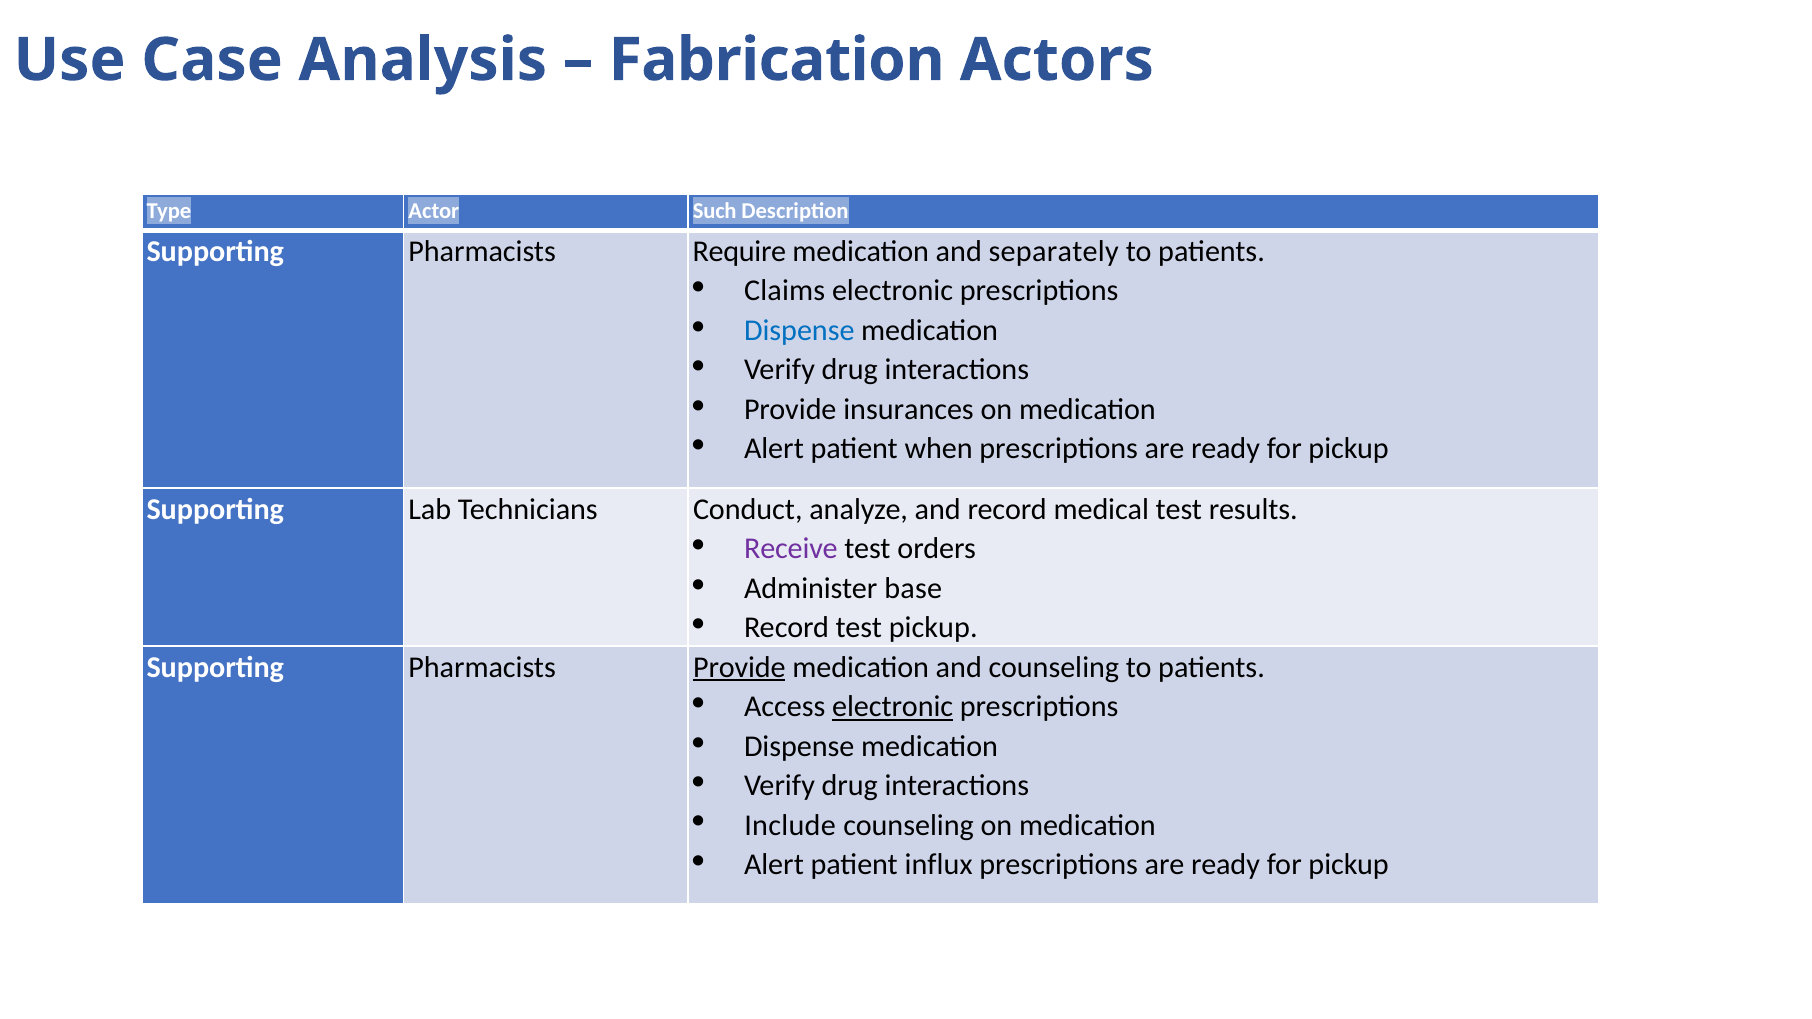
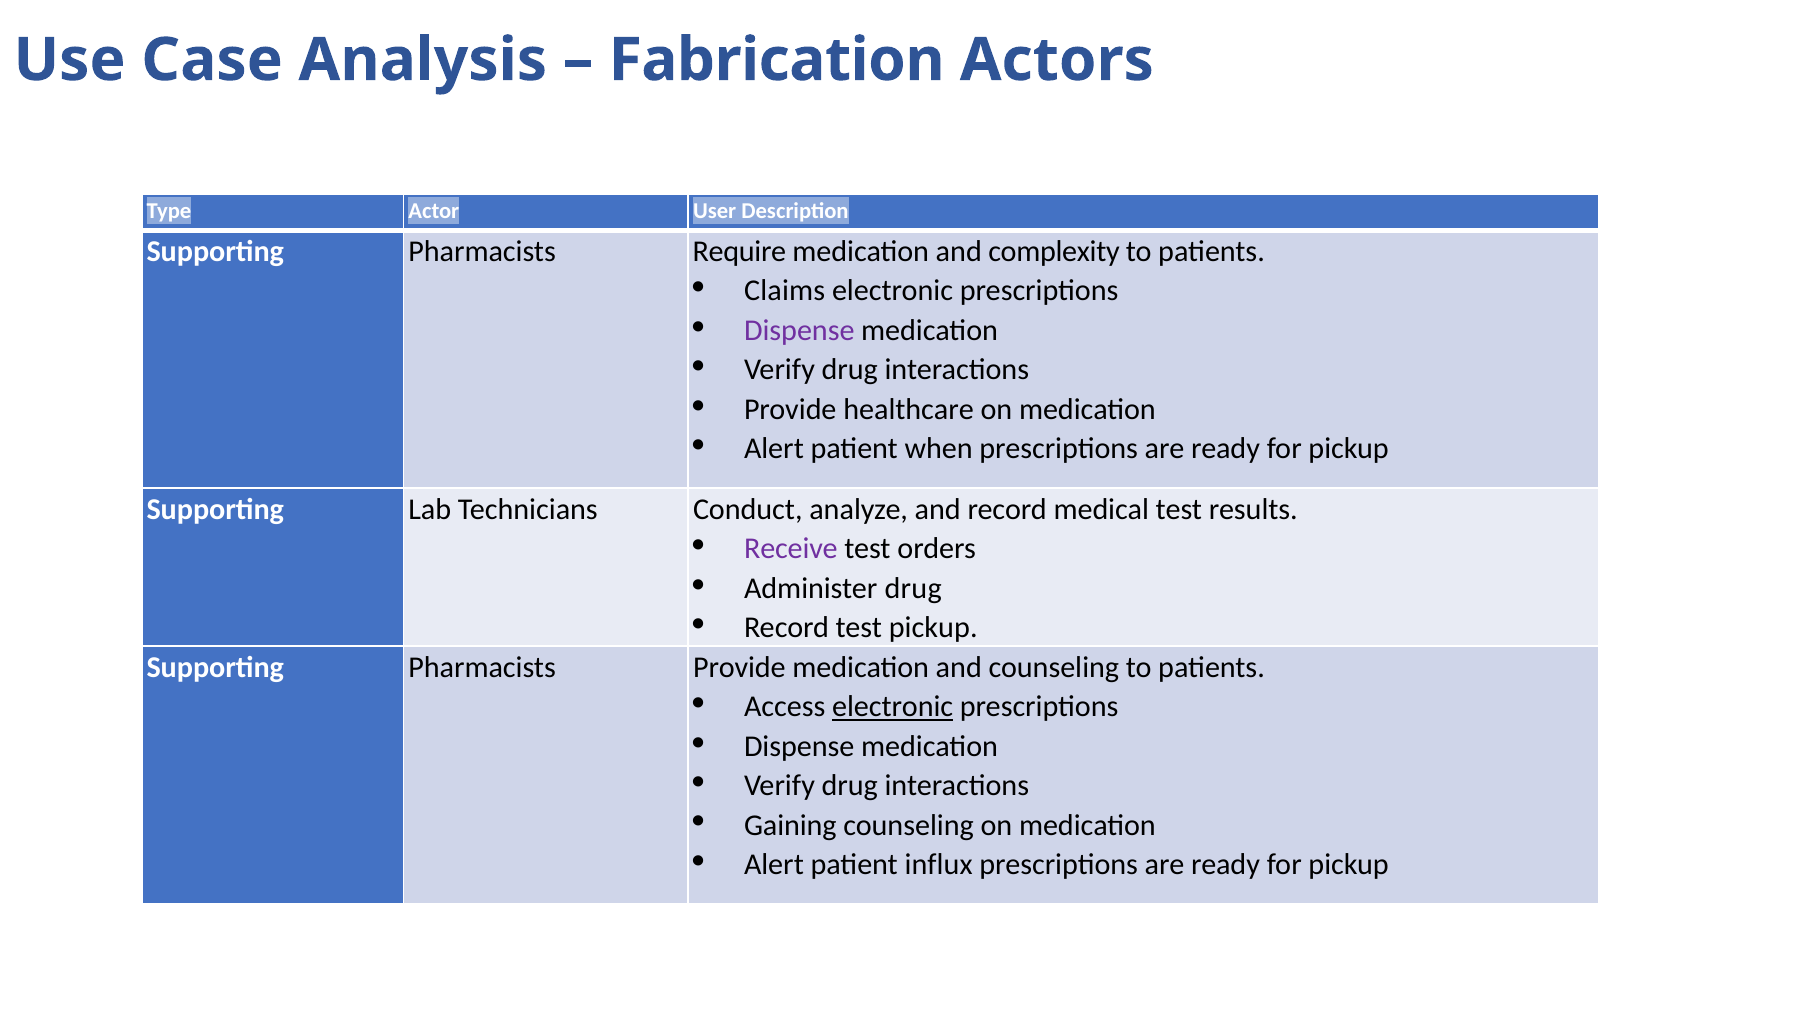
Such: Such -> User
separately: separately -> complexity
Dispense at (799, 330) colour: blue -> purple
insurances: insurances -> healthcare
Administer base: base -> drug
Provide at (739, 668) underline: present -> none
Include: Include -> Gaining
